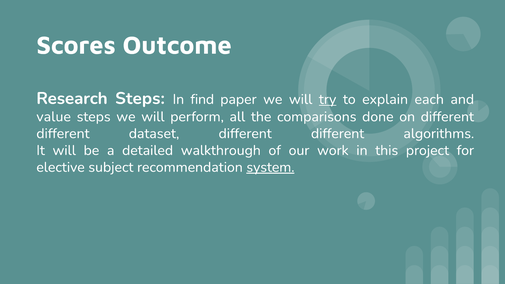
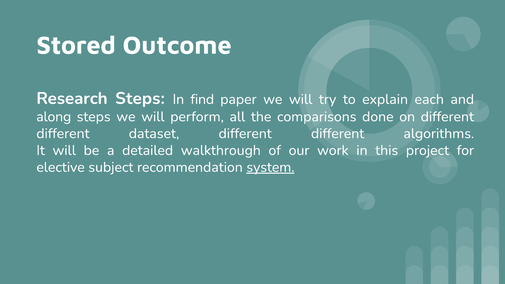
Scores: Scores -> Stored
try underline: present -> none
value: value -> along
